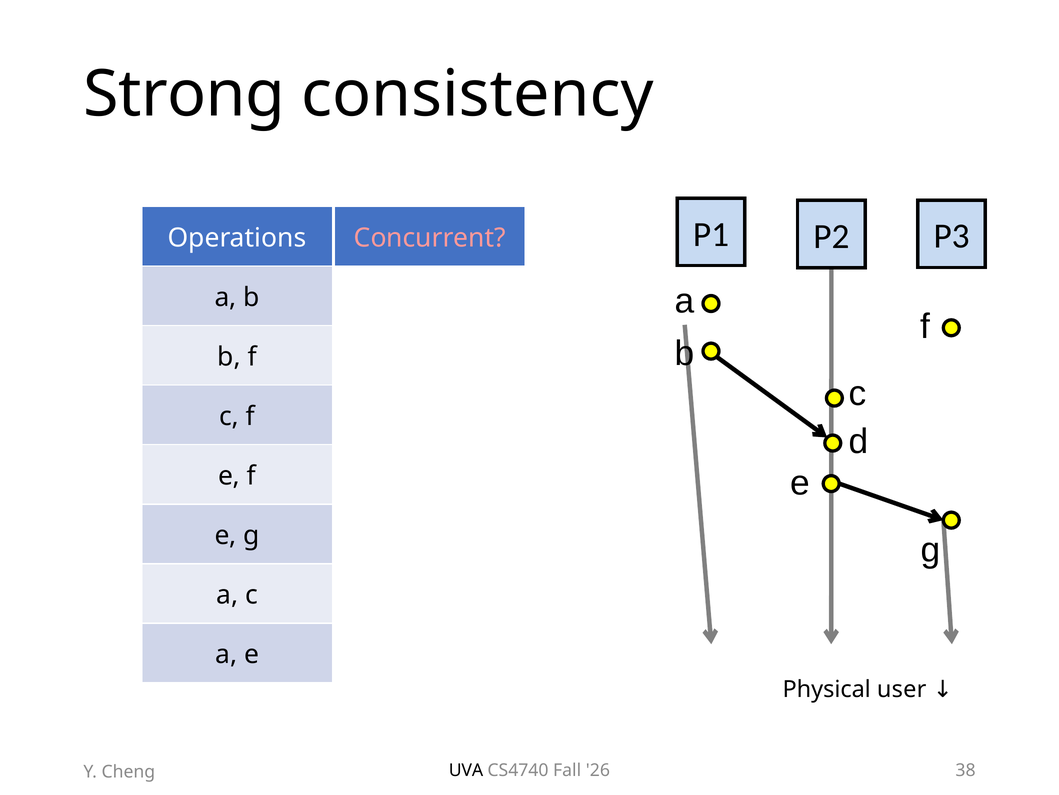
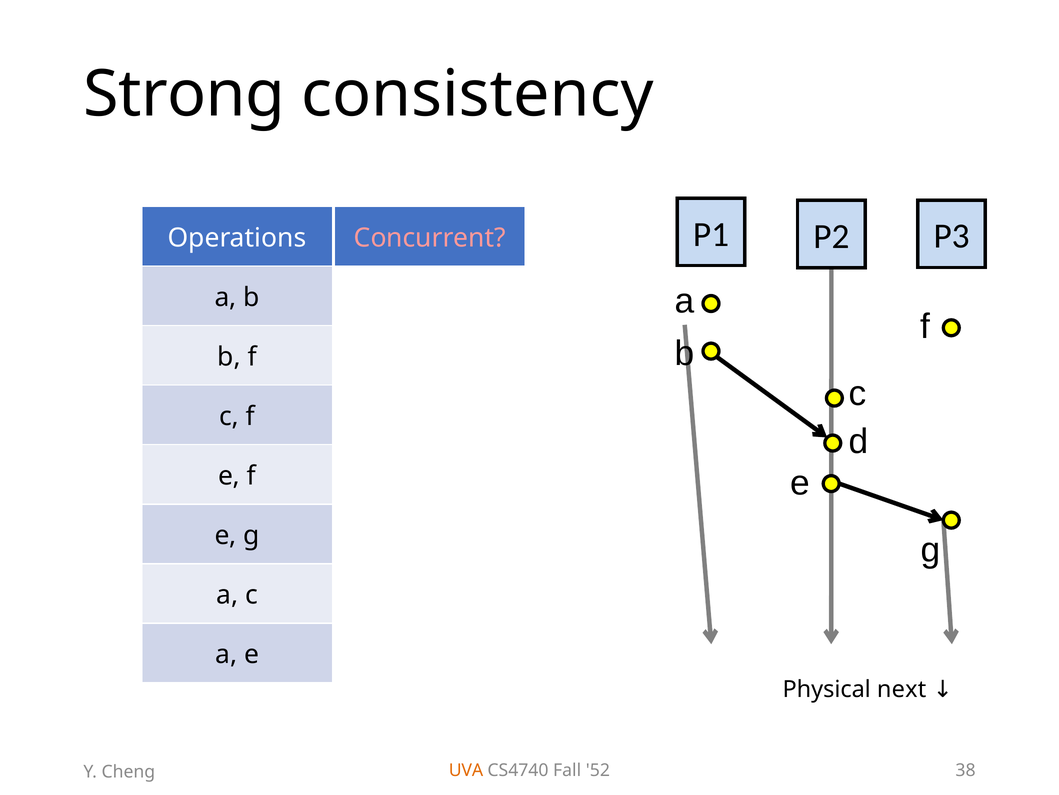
user: user -> next
UVA colour: black -> orange
26: 26 -> 52
